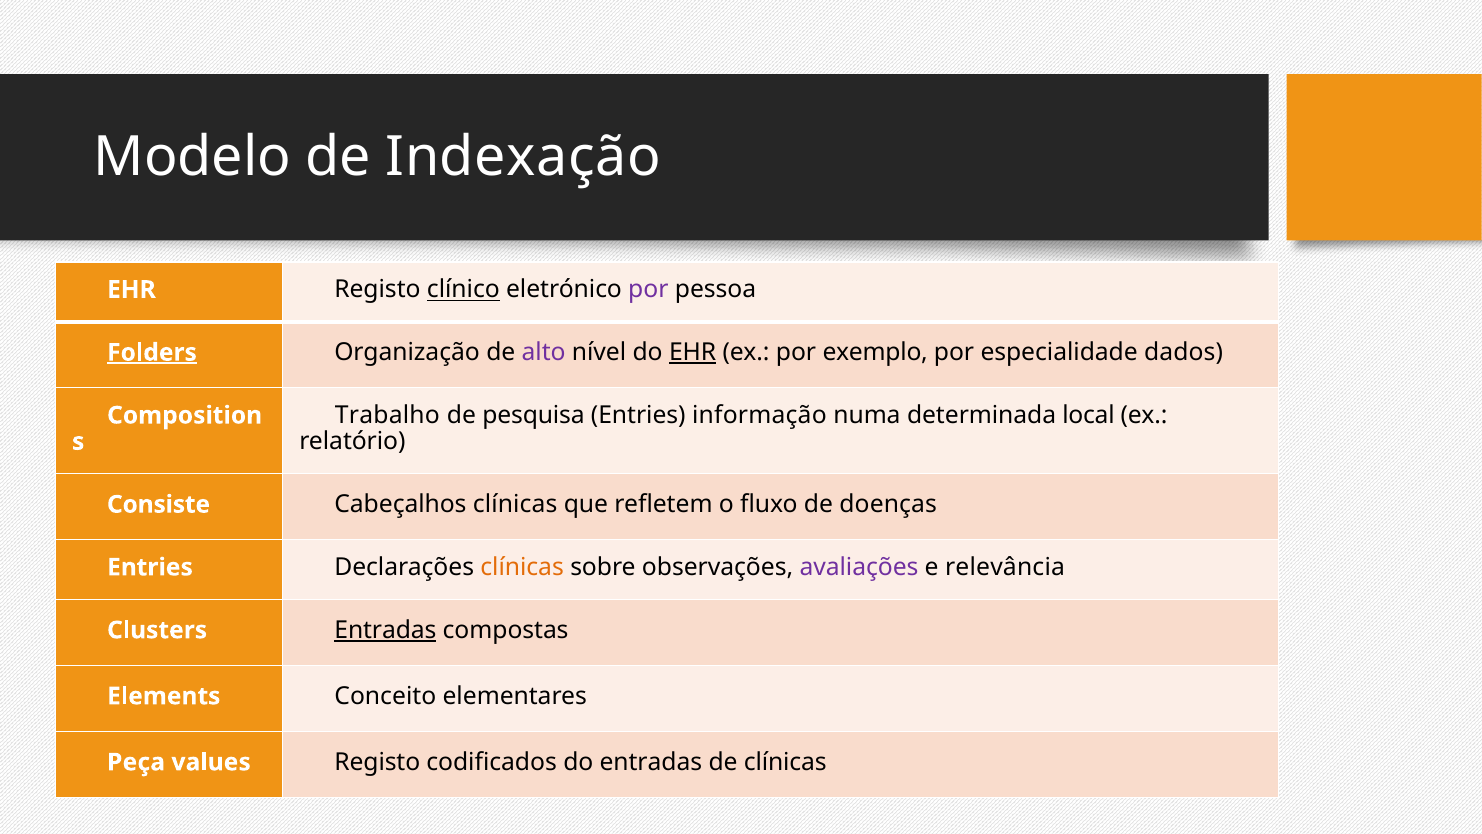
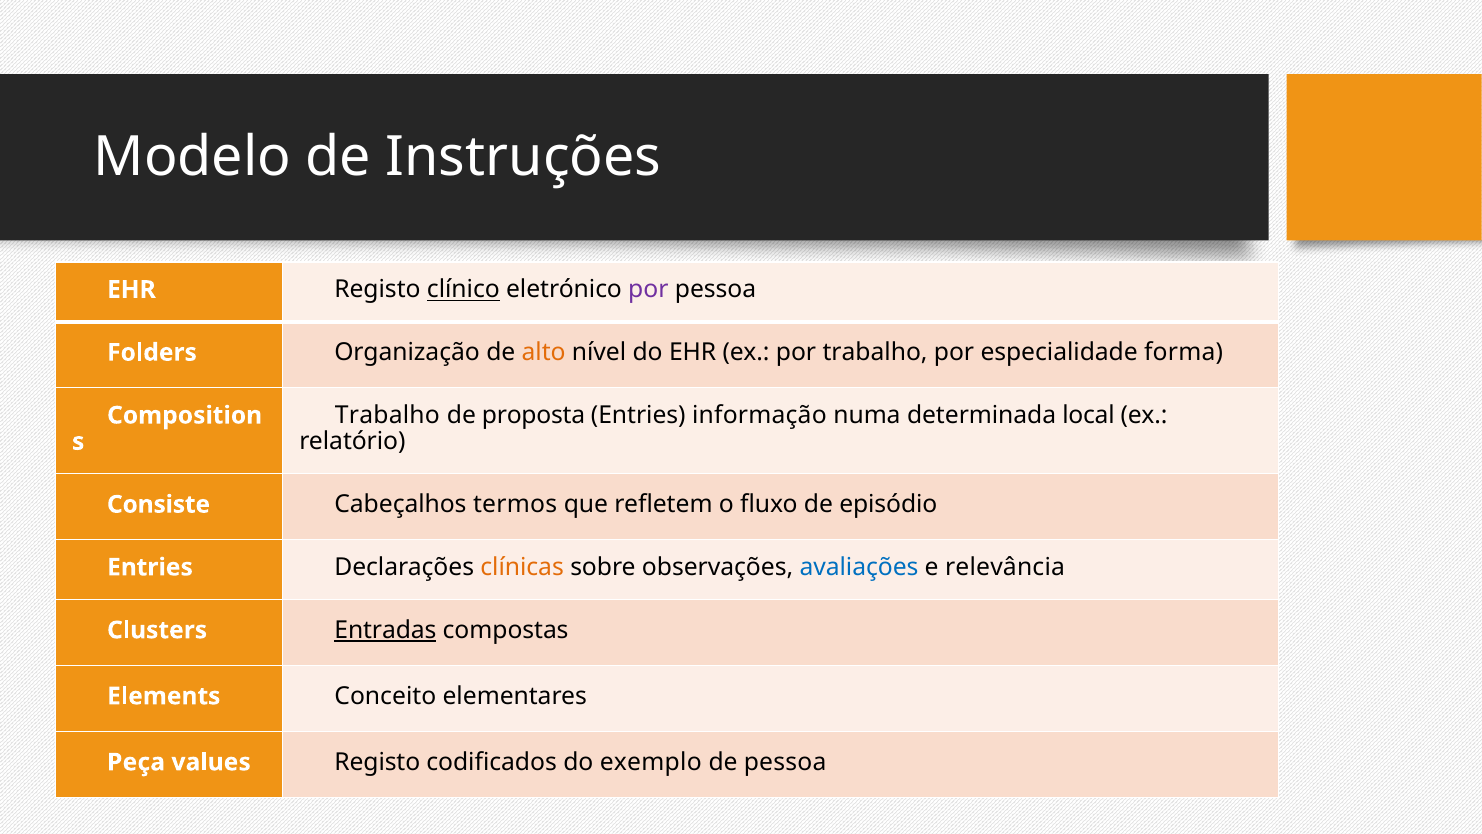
Indexação: Indexação -> Instruções
Folders underline: present -> none
alto colour: purple -> orange
EHR at (693, 352) underline: present -> none
por exemplo: exemplo -> trabalho
dados: dados -> forma
pesquisa: pesquisa -> proposta
Cabeçalhos clínicas: clínicas -> termos
doenças: doenças -> episódio
avaliações colour: purple -> blue
do entradas: entradas -> exemplo
de clínicas: clínicas -> pessoa
